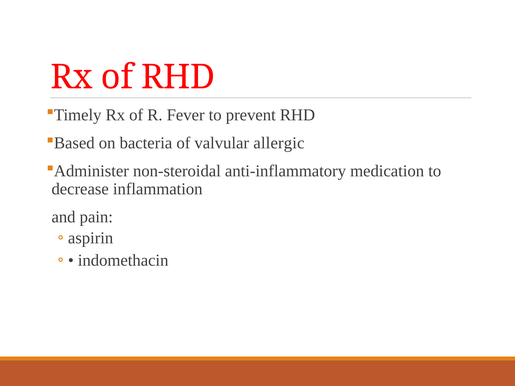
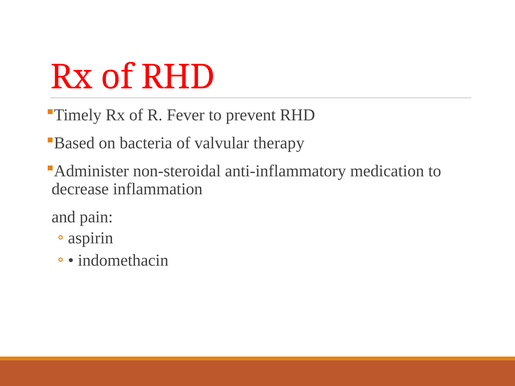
allergic: allergic -> therapy
